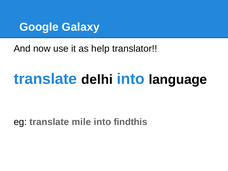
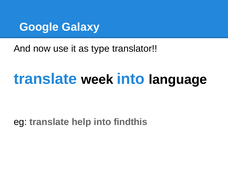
help: help -> type
delhi: delhi -> week
mile: mile -> help
